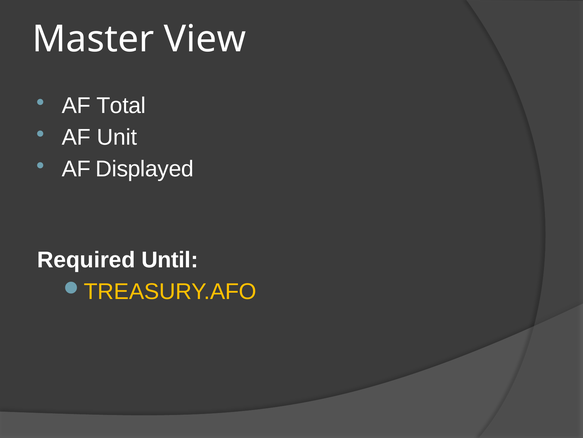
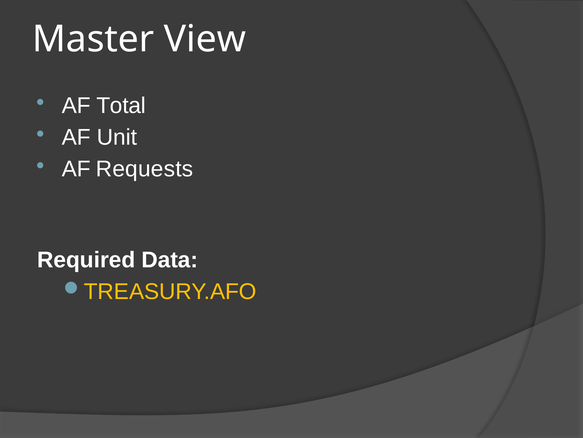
Displayed: Displayed -> Requests
Until: Until -> Data
